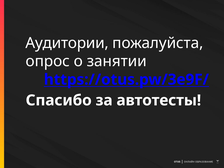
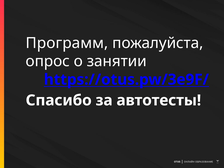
Аудитории: Аудитории -> Программ
